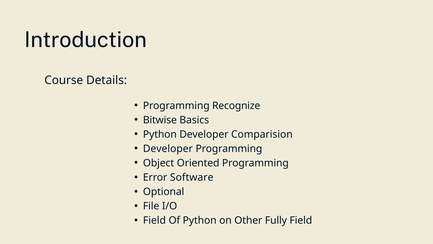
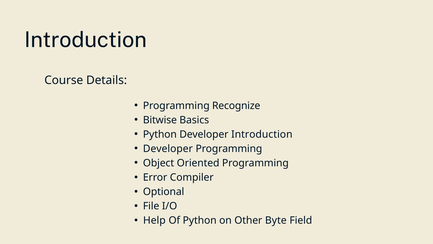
Developer Comparision: Comparision -> Introduction
Software: Software -> Compiler
Field at (154, 220): Field -> Help
Fully: Fully -> Byte
